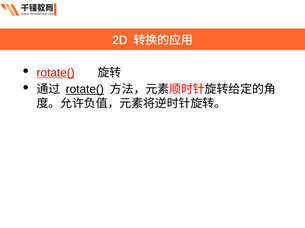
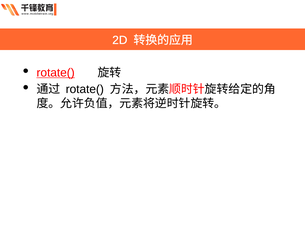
rotate( at (85, 90) underline: present -> none
